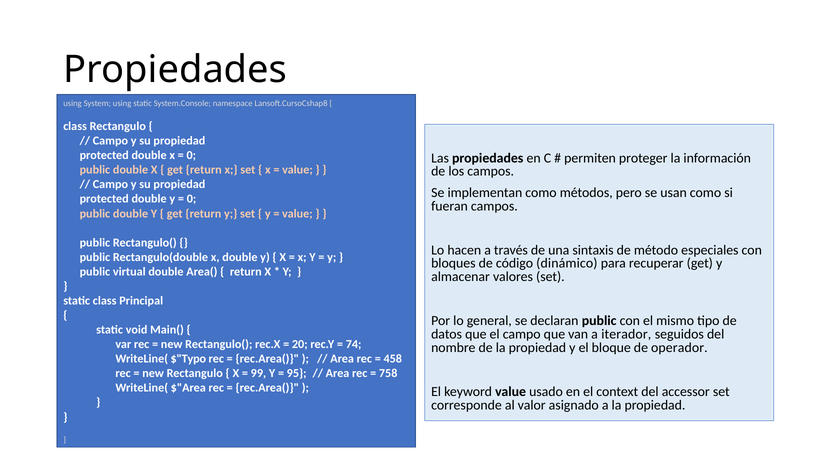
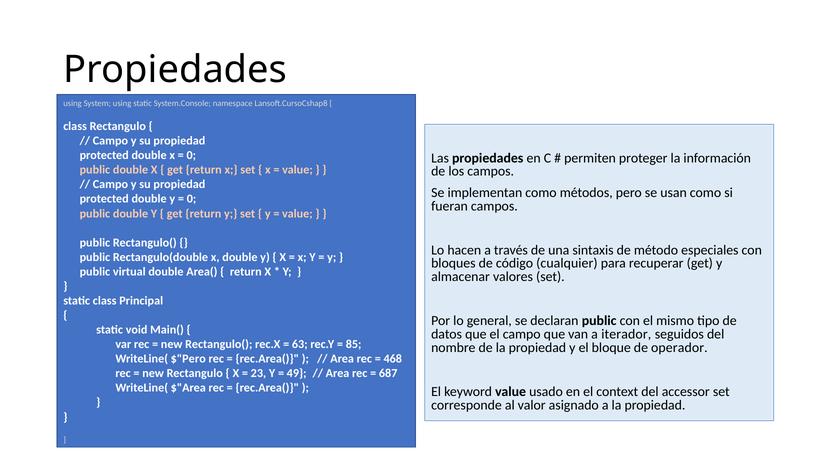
dinámico: dinámico -> cualquier
20: 20 -> 63
74: 74 -> 85
$"Typo: $"Typo -> $"Pero
458: 458 -> 468
99: 99 -> 23
95: 95 -> 49
758: 758 -> 687
